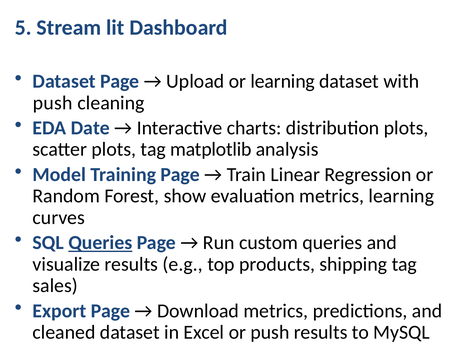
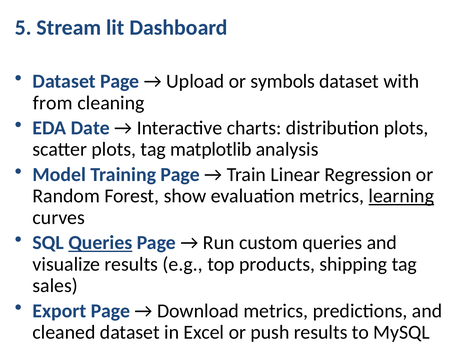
or learning: learning -> symbols
push at (53, 103): push -> from
learning at (401, 196) underline: none -> present
